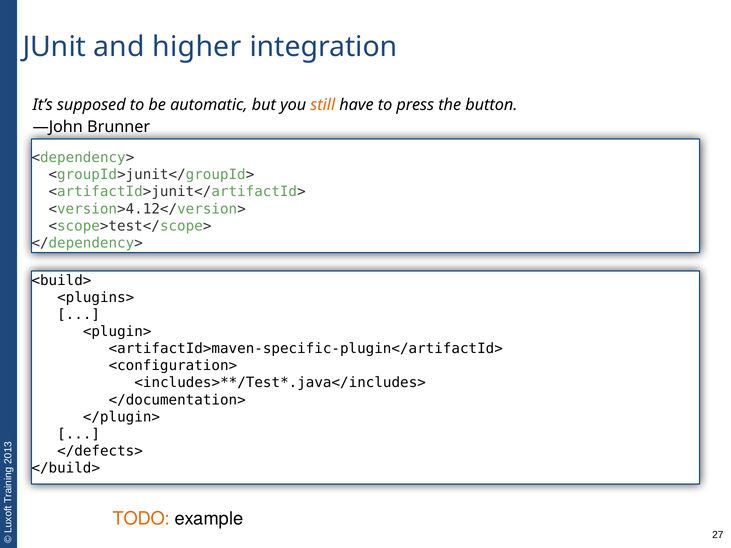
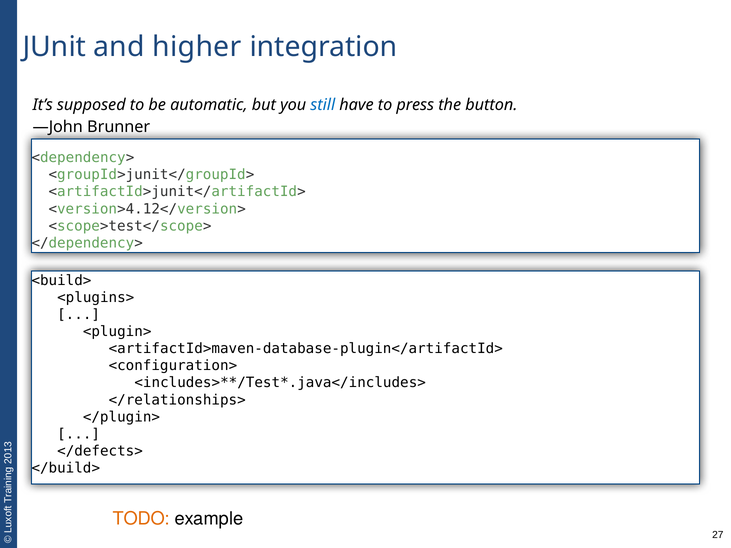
still colour: orange -> blue
<artifactId>maven-specific-plugin</artifactId>: <artifactId>maven-specific-plugin</artifactId> -> <artifactId>maven-database-plugin</artifactId>
</documentation>: </documentation> -> </relationships>
